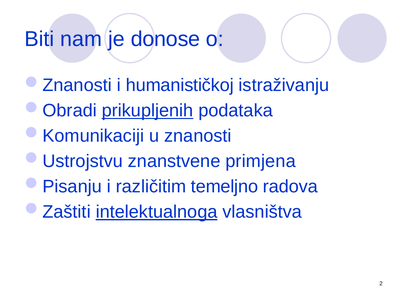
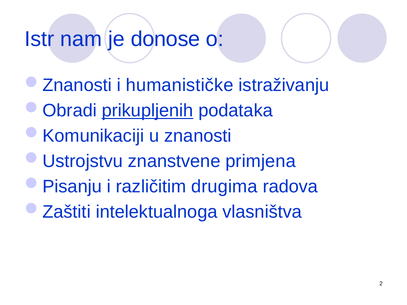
Biti: Biti -> Istr
humanističkoj: humanističkoj -> humanističke
temeljno: temeljno -> drugima
intelektualnoga underline: present -> none
